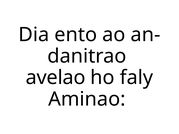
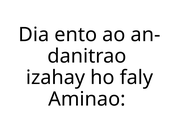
avelao: avelao -> izahay
